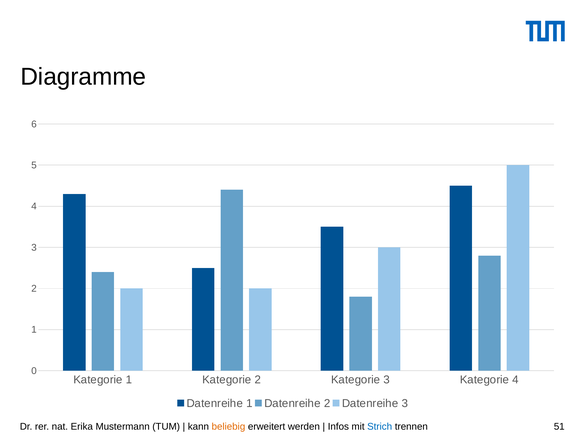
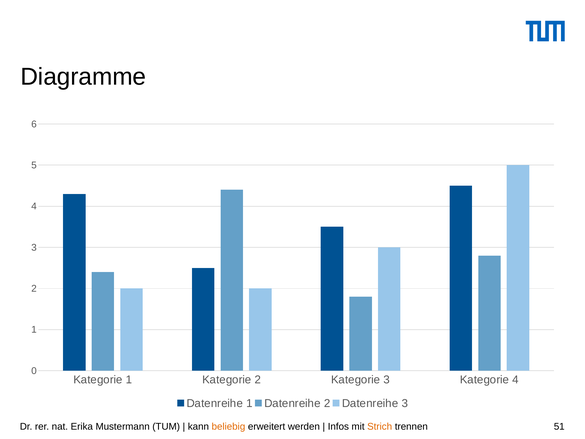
Strich colour: blue -> orange
